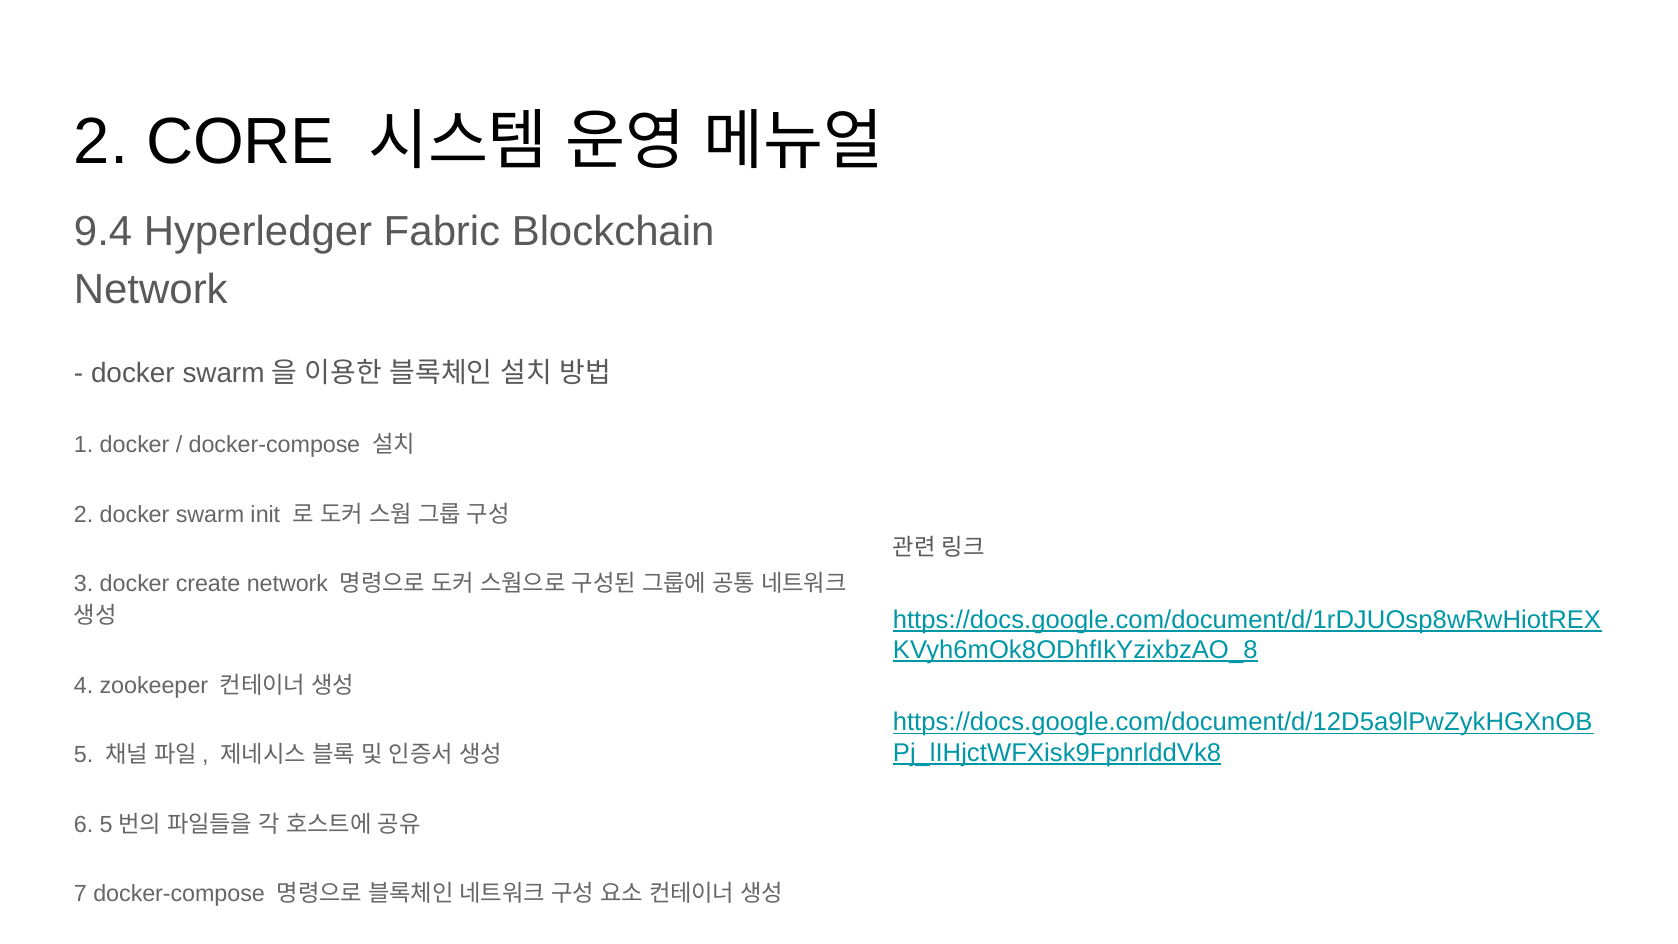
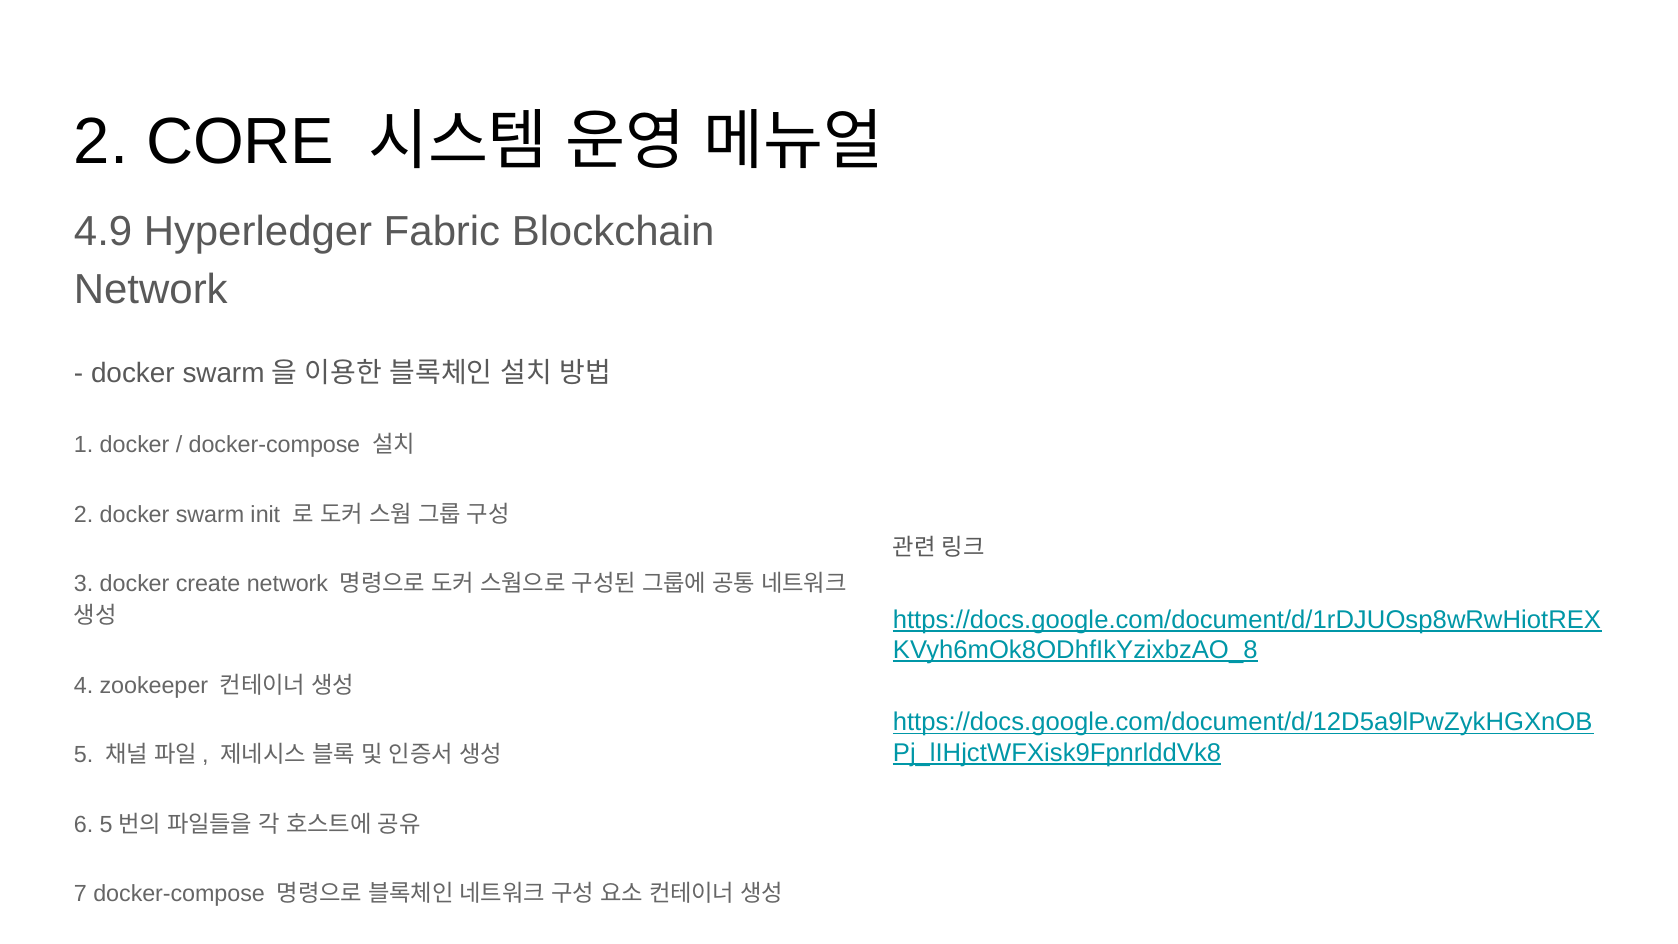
9.4: 9.4 -> 4.9
